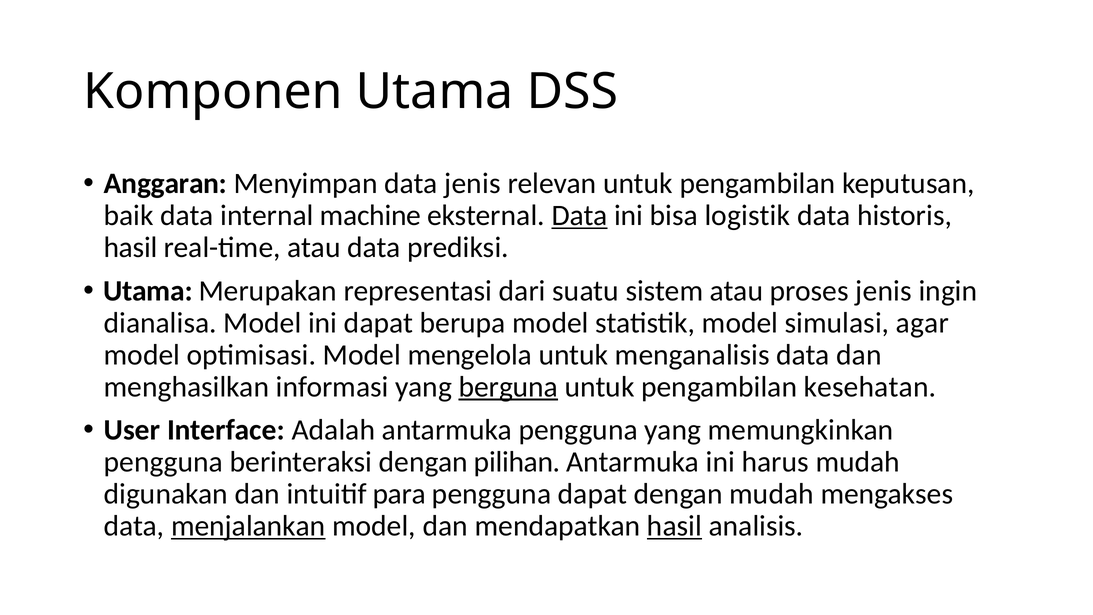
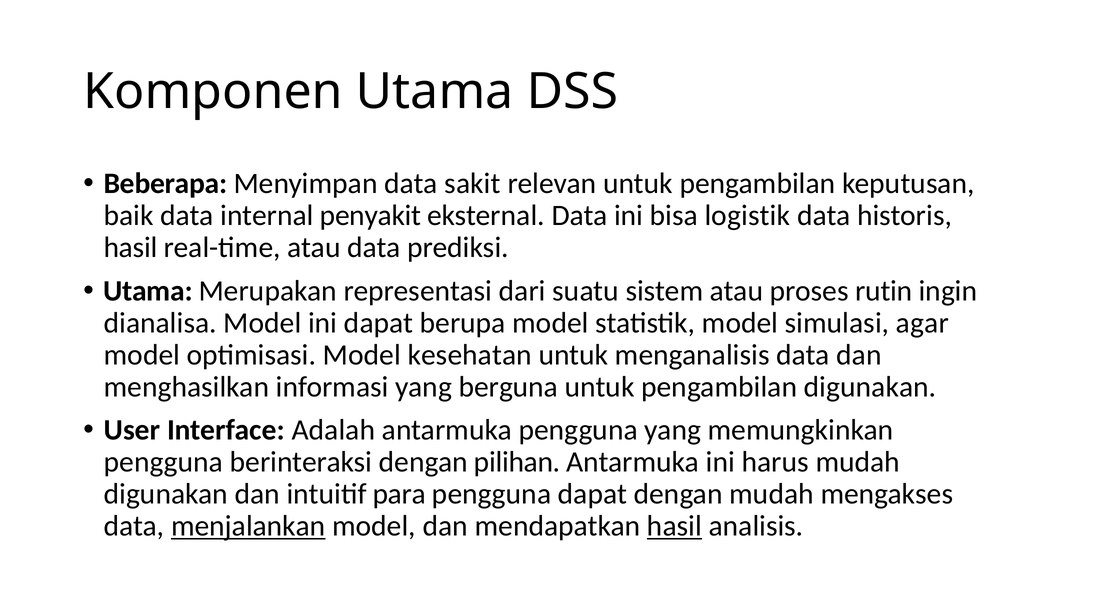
Anggaran: Anggaran -> Beberapa
data jenis: jenis -> sakit
machine: machine -> penyakit
Data at (580, 216) underline: present -> none
proses jenis: jenis -> rutin
mengelola: mengelola -> kesehatan
berguna underline: present -> none
pengambilan kesehatan: kesehatan -> digunakan
